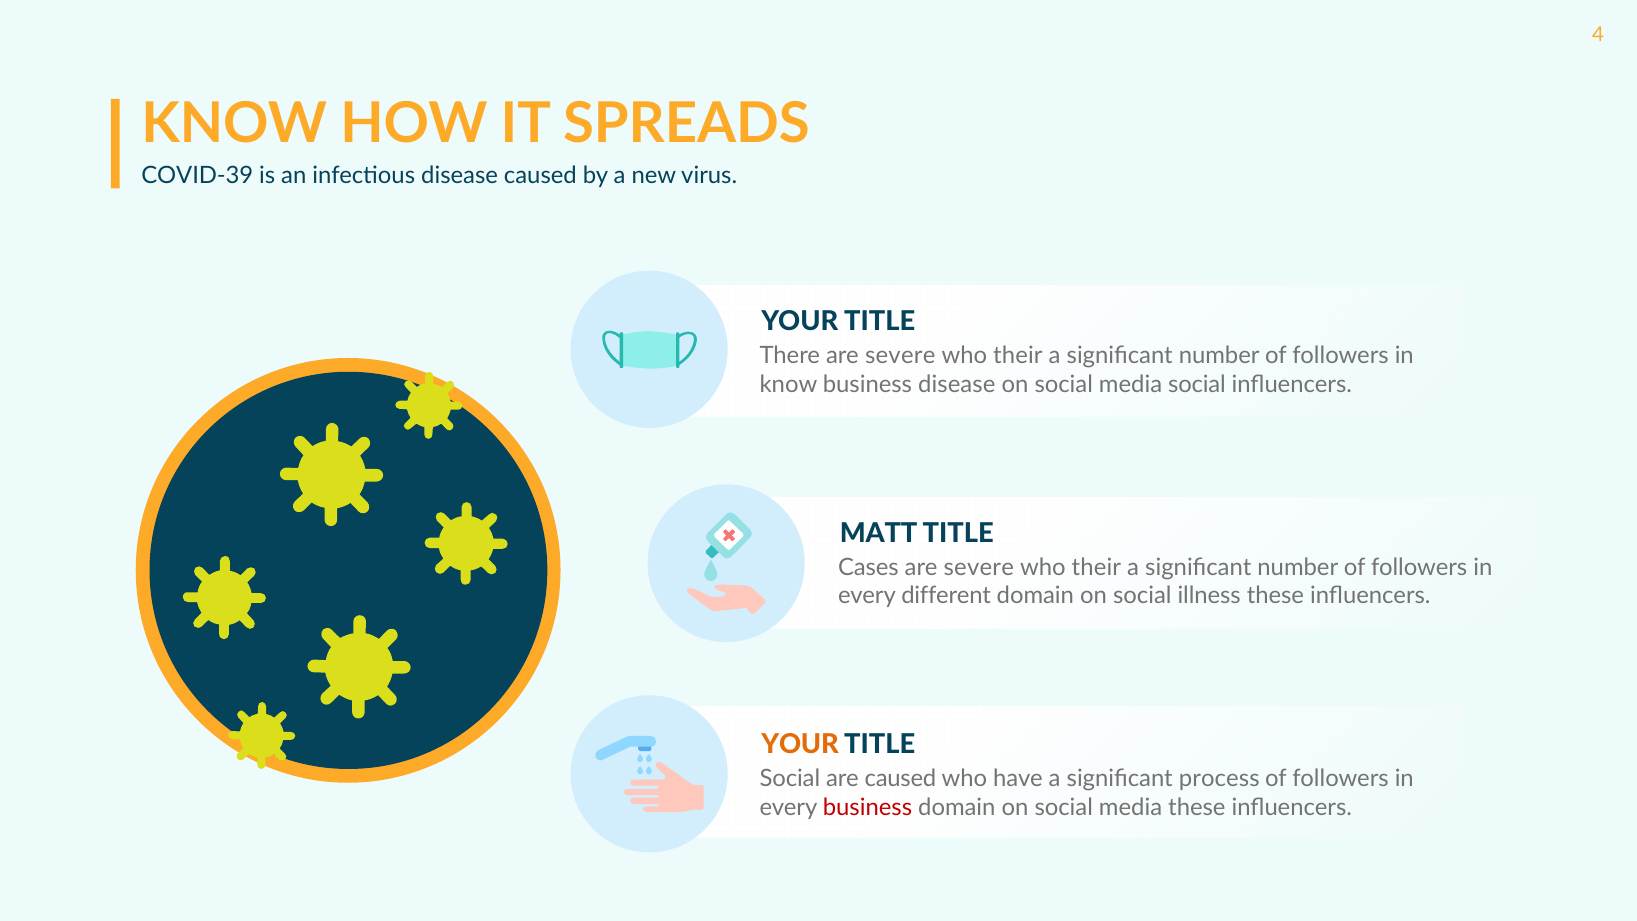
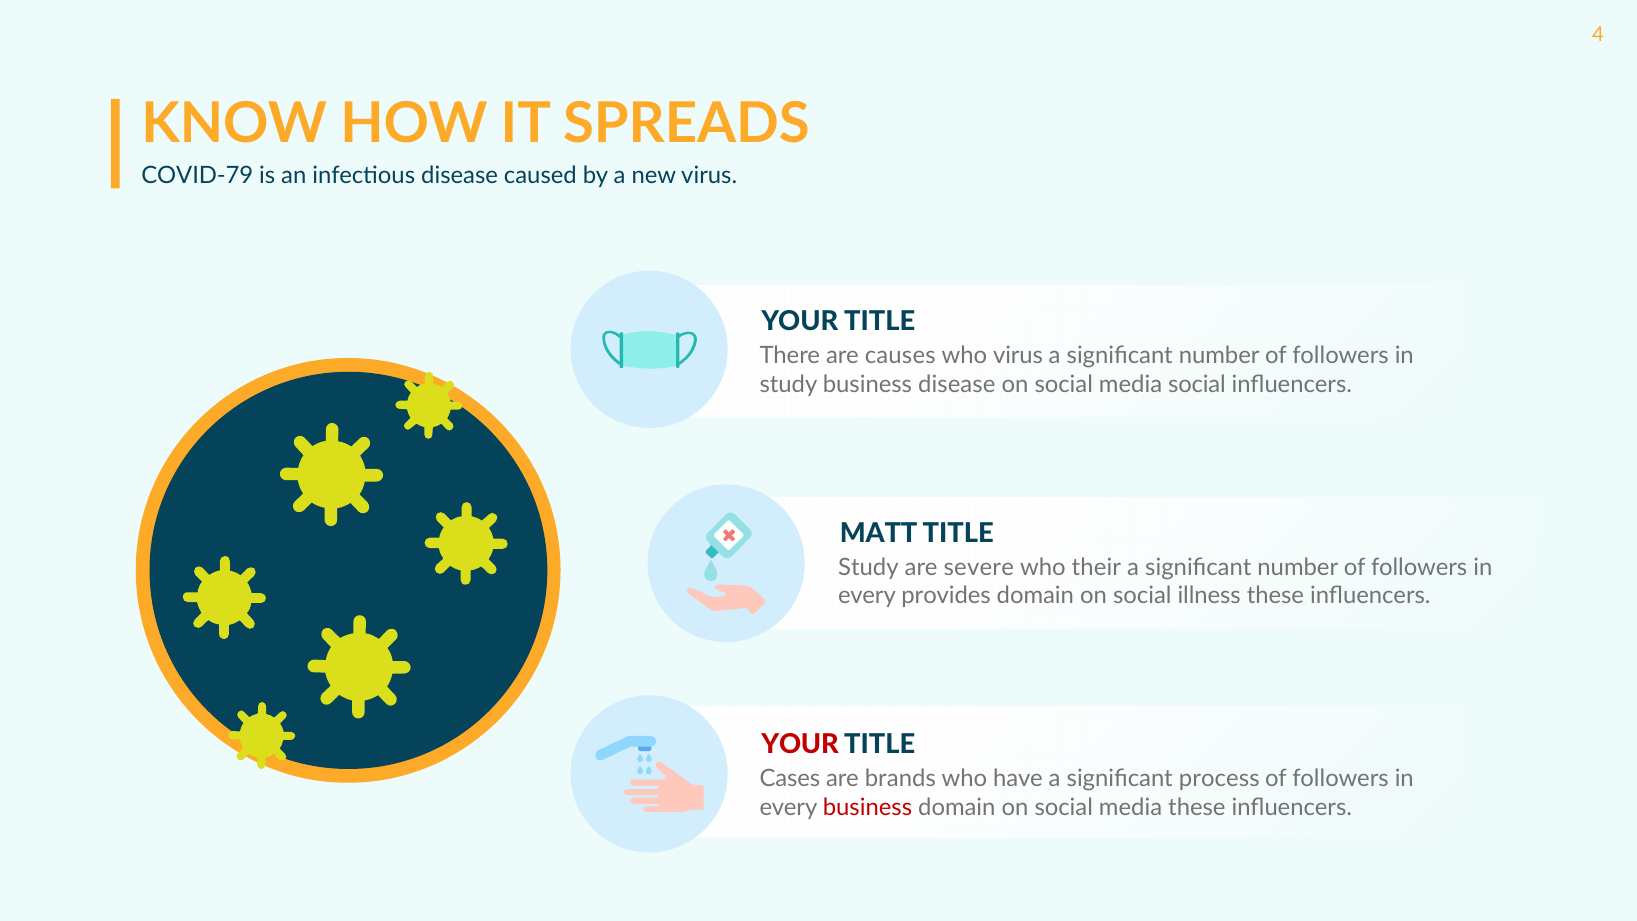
COVID-39: COVID-39 -> COVID-79
There are severe: severe -> causes
their at (1018, 356): their -> virus
know at (788, 384): know -> study
Cases at (868, 567): Cases -> Study
different: different -> provides
YOUR at (800, 745) colour: orange -> red
Social at (790, 779): Social -> Cases
are caused: caused -> brands
